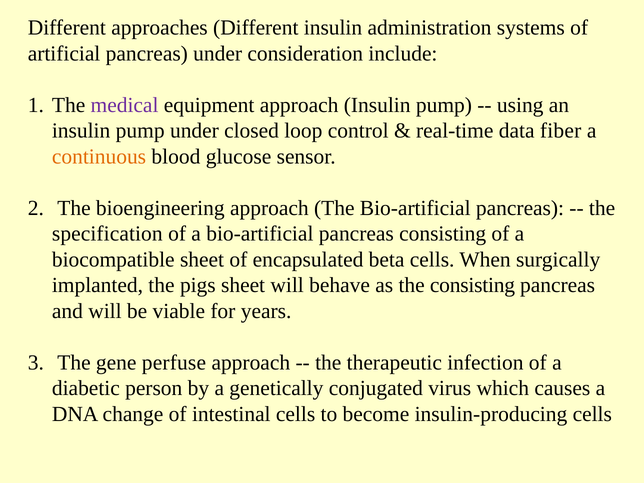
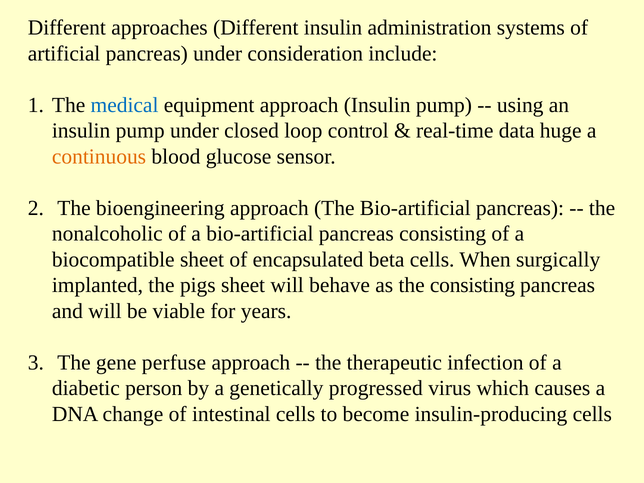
medical colour: purple -> blue
fiber: fiber -> huge
specification: specification -> nonalcoholic
conjugated: conjugated -> progressed
